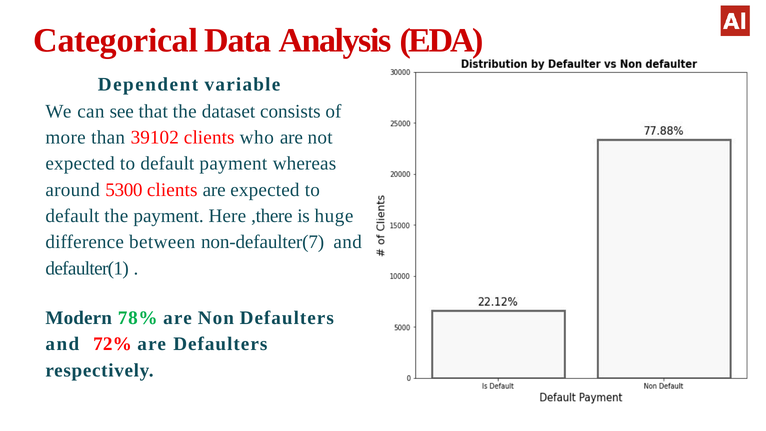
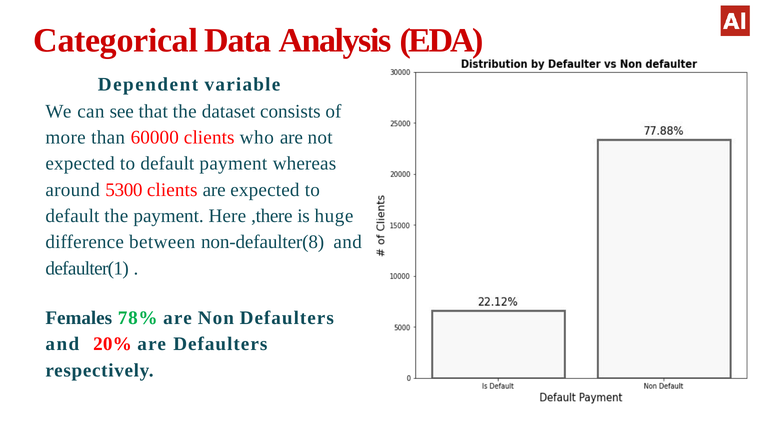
39102: 39102 -> 60000
non-defaulter(7: non-defaulter(7 -> non-defaulter(8
Modern: Modern -> Females
72%: 72% -> 20%
